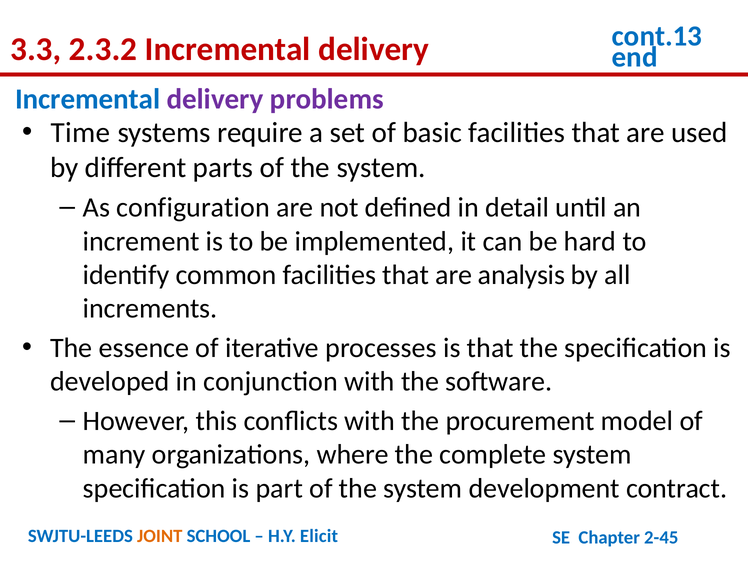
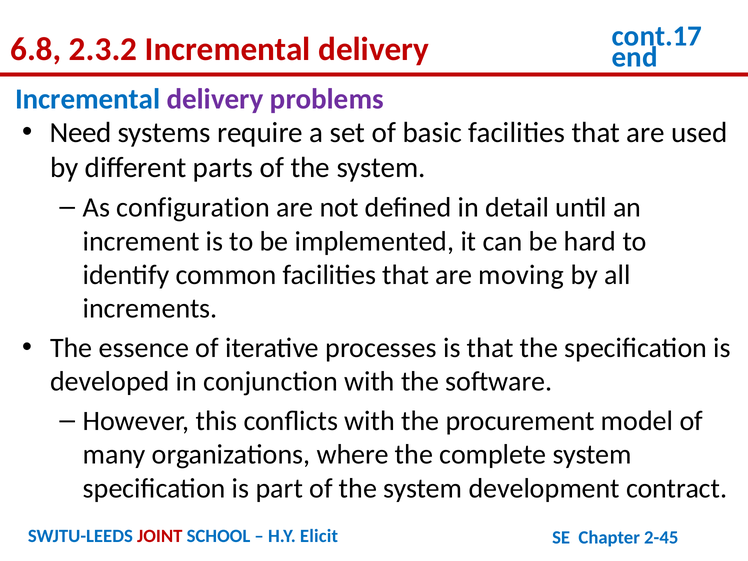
3.3: 3.3 -> 6.8
cont.13: cont.13 -> cont.17
Time: Time -> Need
analysis: analysis -> moving
JOINT colour: orange -> red
